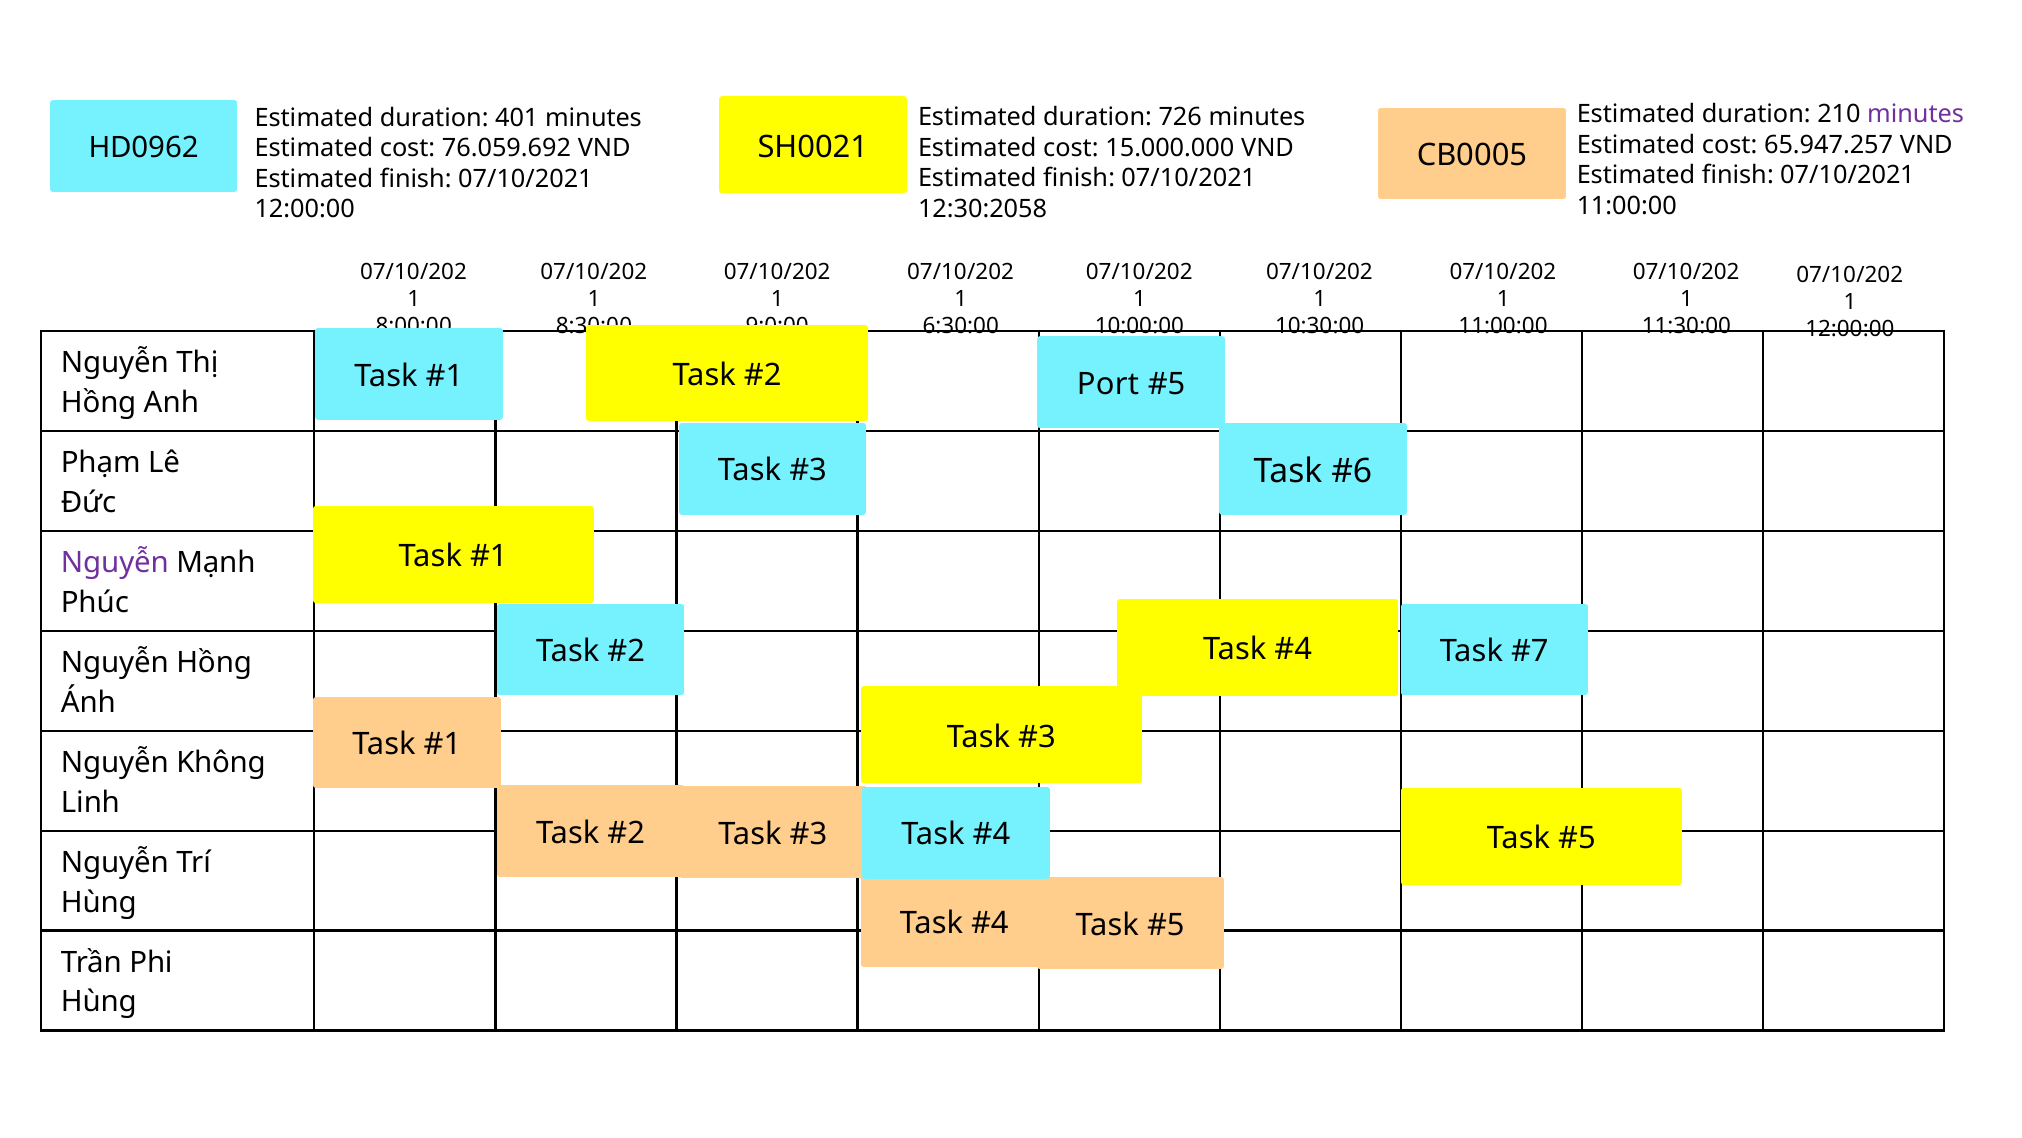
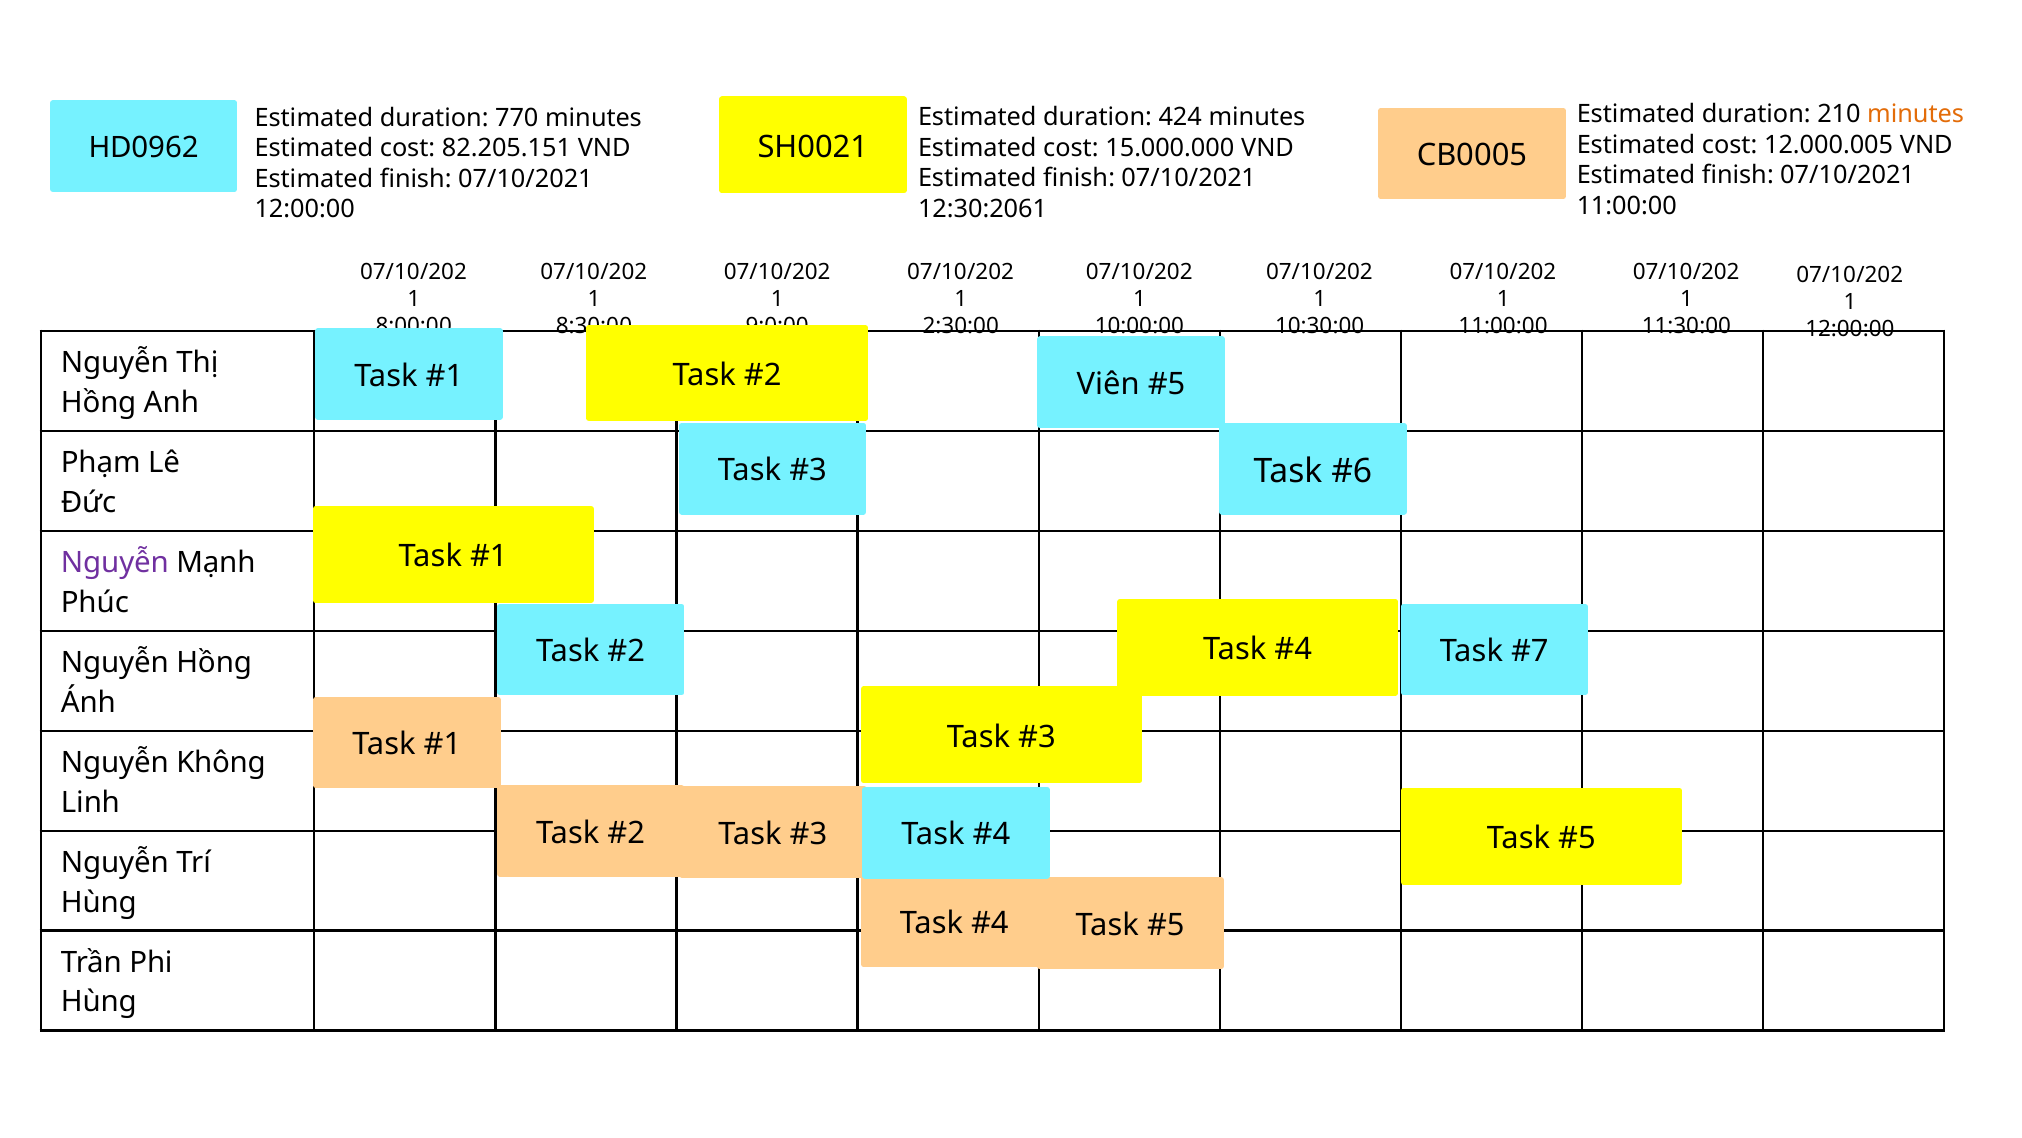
minutes at (1916, 115) colour: purple -> orange
726: 726 -> 424
401: 401 -> 770
65.947.257: 65.947.257 -> 12.000.005
76.059.692: 76.059.692 -> 82.205.151
12:30:2058: 12:30:2058 -> 12:30:2061
6:30:00: 6:30:00 -> 2:30:00
Port: Port -> Viên
